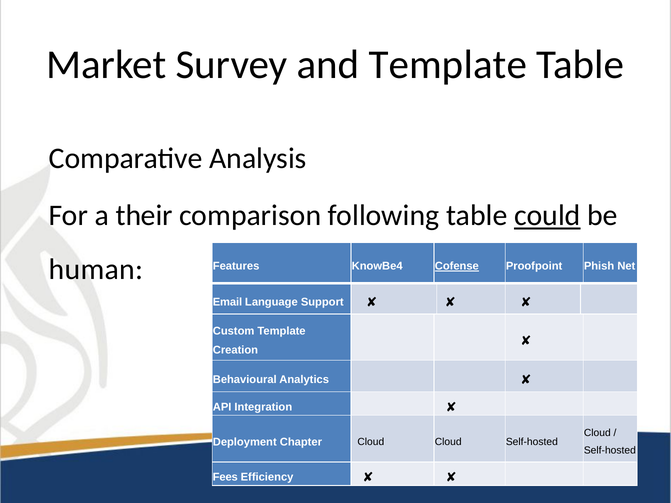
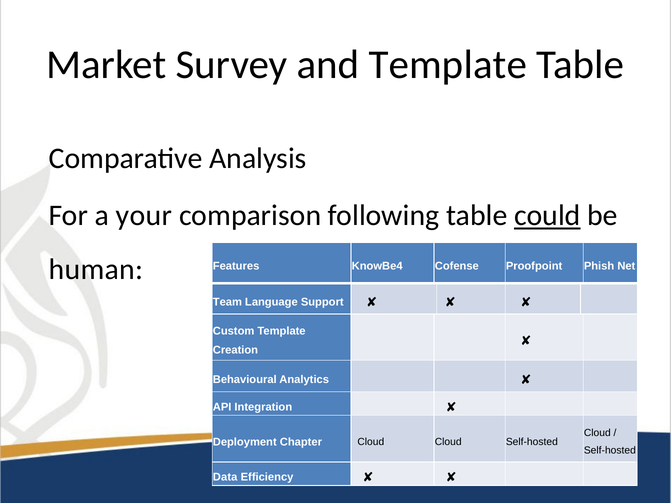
their: their -> your
Cofense underline: present -> none
Email: Email -> Team
Fees: Fees -> Data
